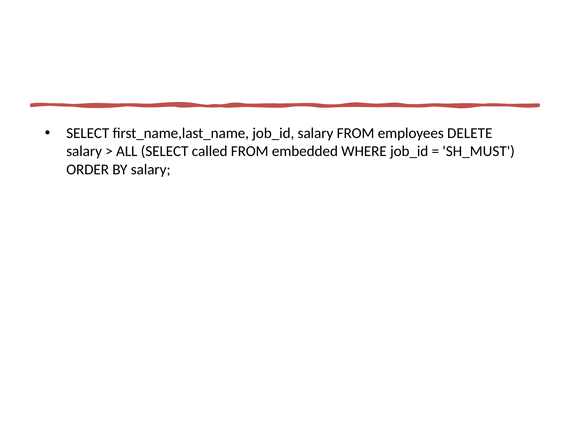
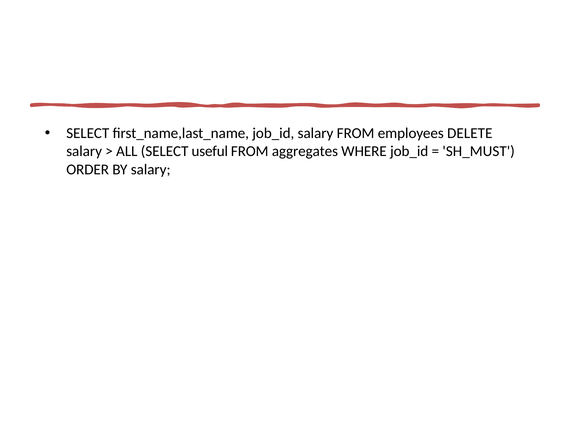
called: called -> useful
embedded: embedded -> aggregates
